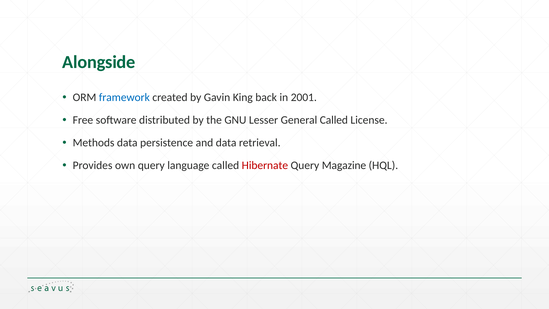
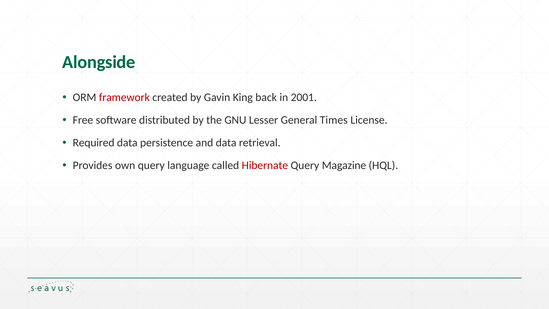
framework colour: blue -> red
General Called: Called -> Times
Methods: Methods -> Required
